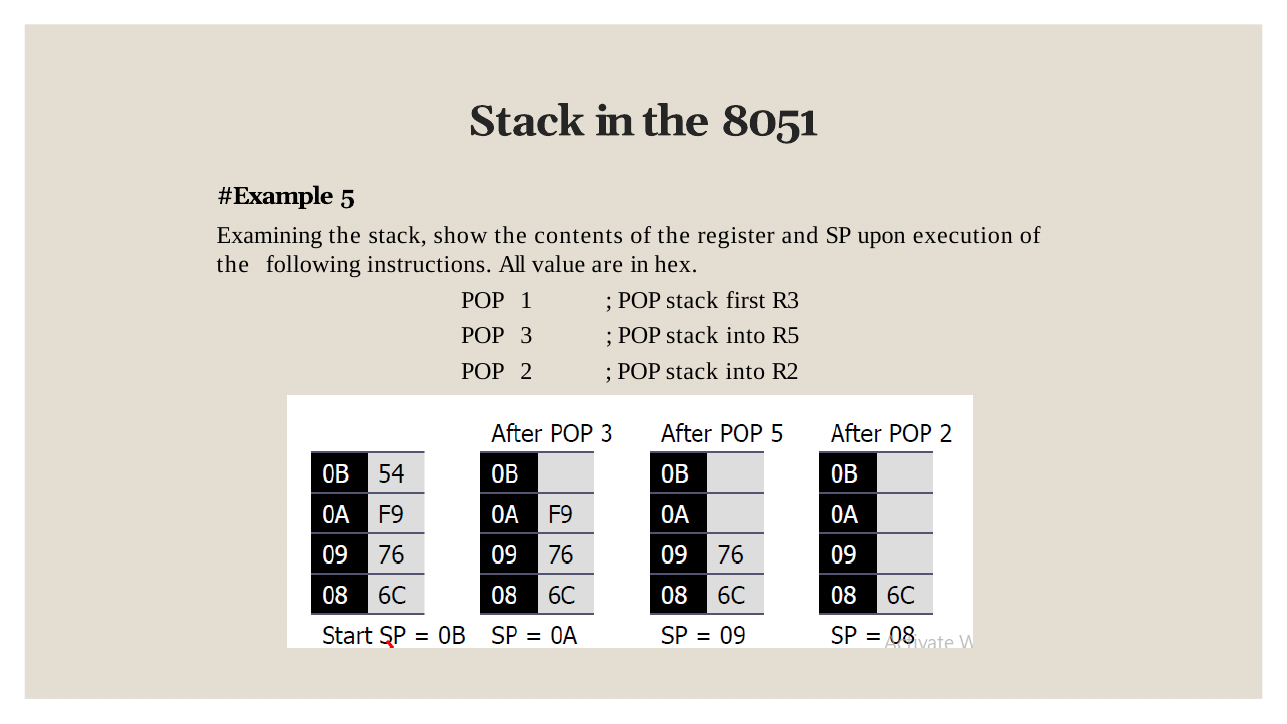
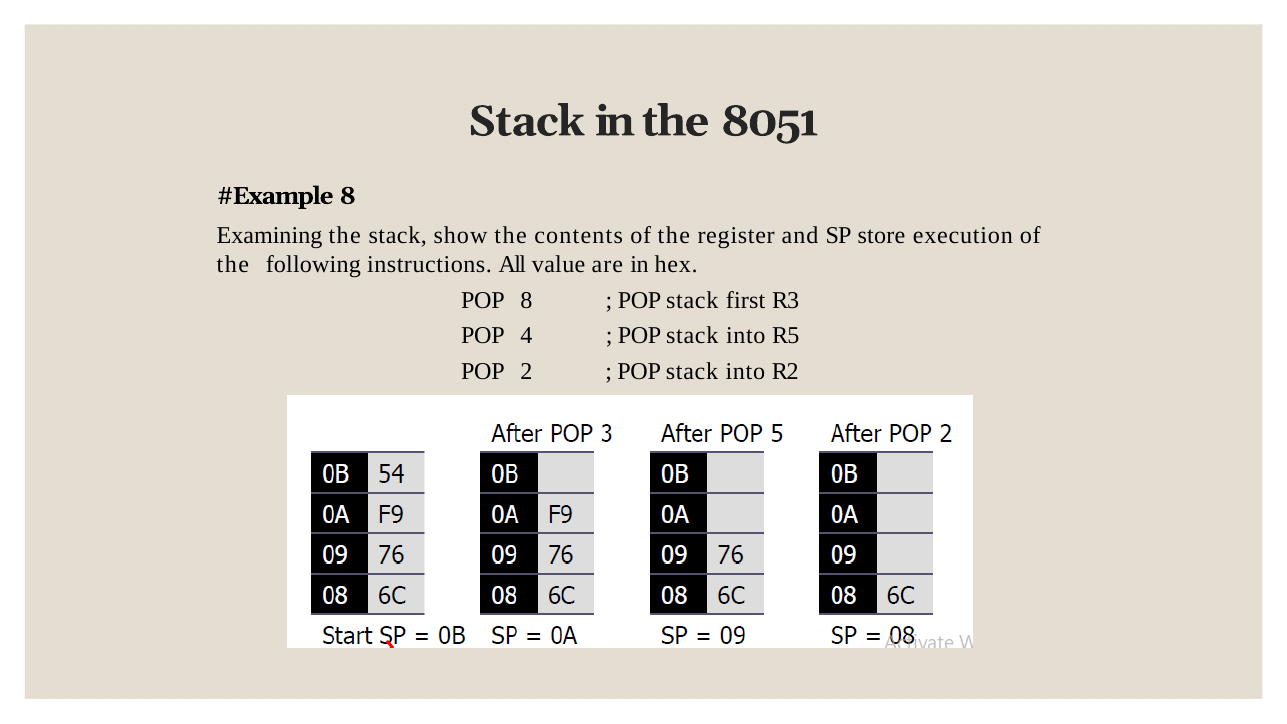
5 at (348, 196): 5 -> 8
upon: upon -> store
POP 1: 1 -> 8
3: 3 -> 4
